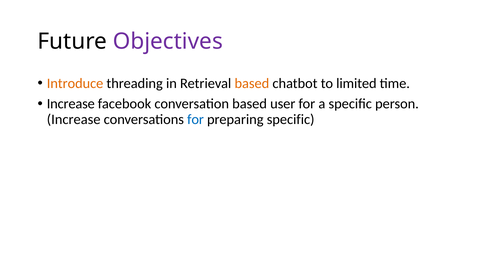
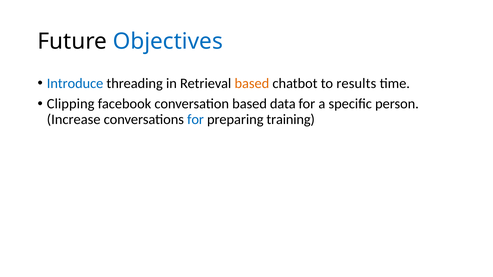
Objectives colour: purple -> blue
Introduce colour: orange -> blue
limited: limited -> results
Increase at (71, 104): Increase -> Clipping
user: user -> data
preparing specific: specific -> training
